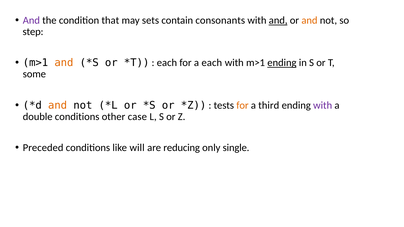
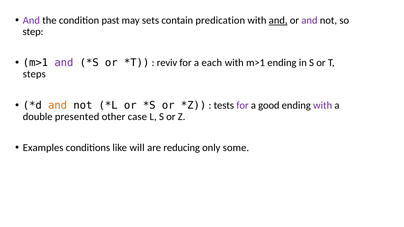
that: that -> past
consonants: consonants -> predication
and at (309, 20) colour: orange -> purple
and at (64, 63) colour: orange -> purple
each at (167, 63): each -> reviv
ending at (282, 63) underline: present -> none
some: some -> steps
for at (242, 105) colour: orange -> purple
third: third -> good
double conditions: conditions -> presented
Preceded: Preceded -> Examples
single: single -> some
